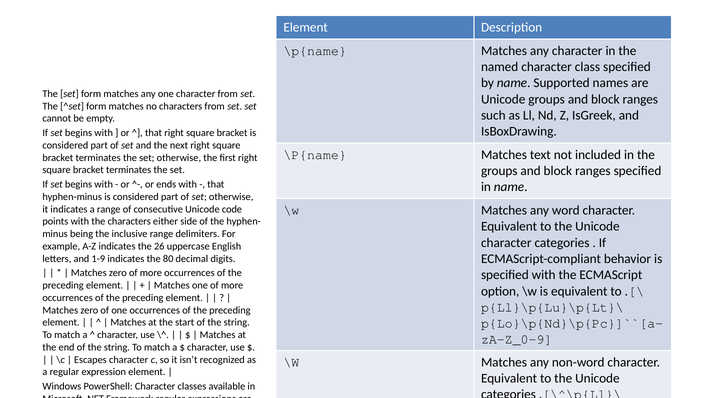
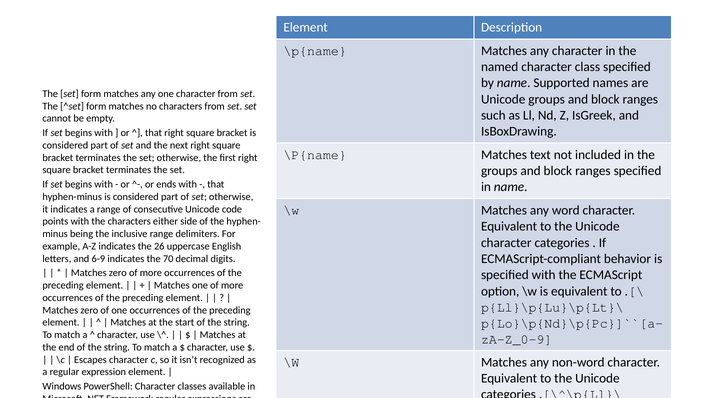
1-9: 1-9 -> 6-9
80: 80 -> 70
